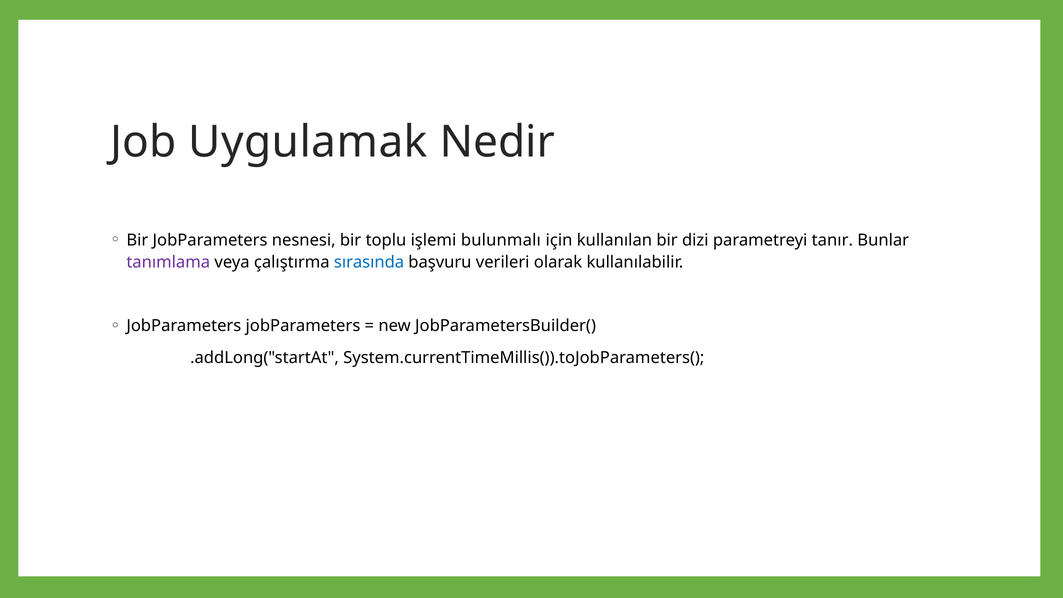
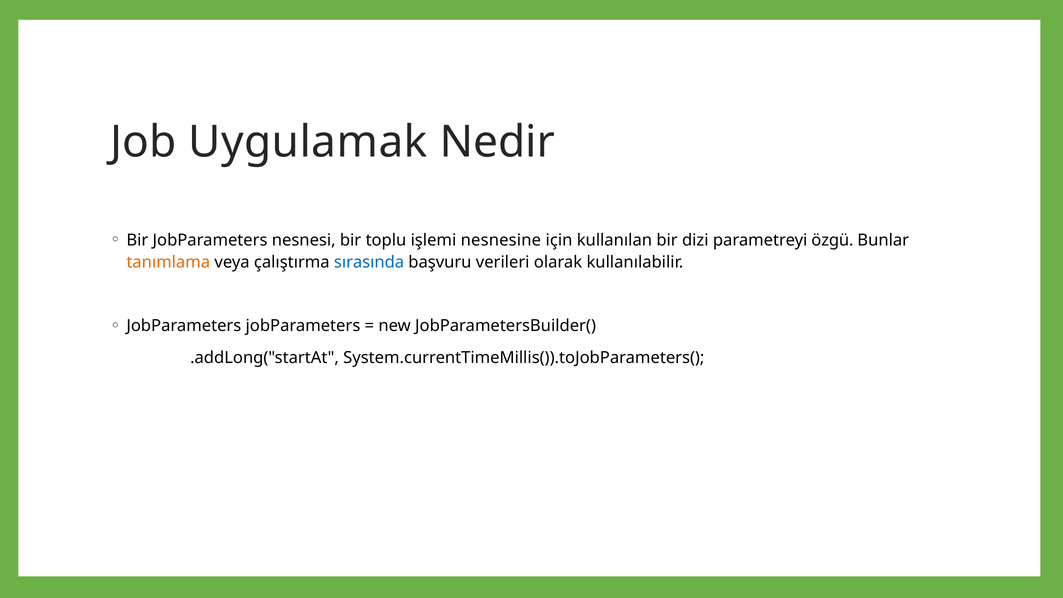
bulunmalı: bulunmalı -> nesnesine
tanır: tanır -> özgü
tanımlama colour: purple -> orange
